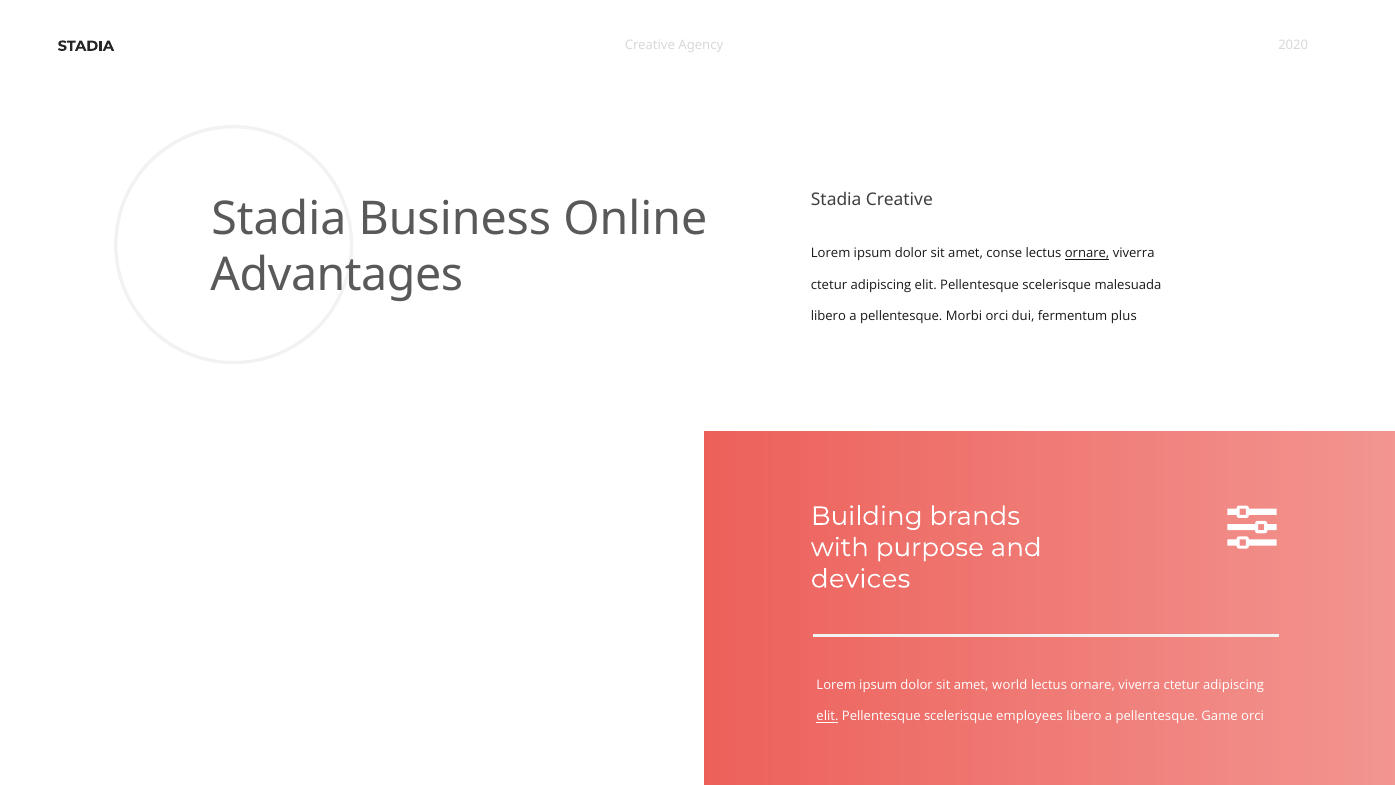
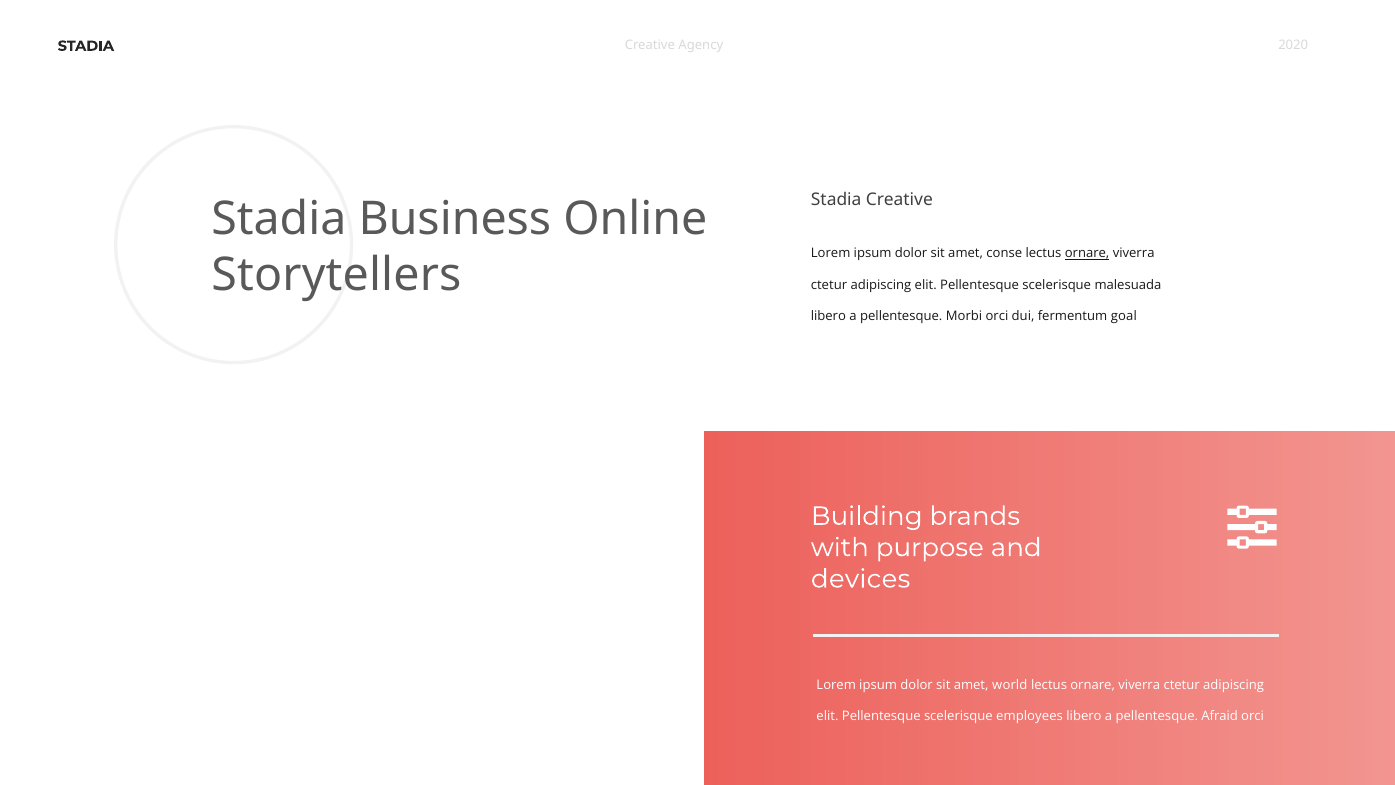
Advantages: Advantages -> Storytellers
plus: plus -> goal
elit at (827, 716) underline: present -> none
Game: Game -> Afraid
